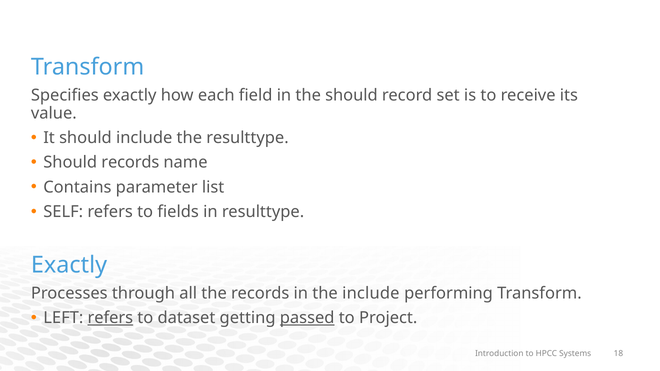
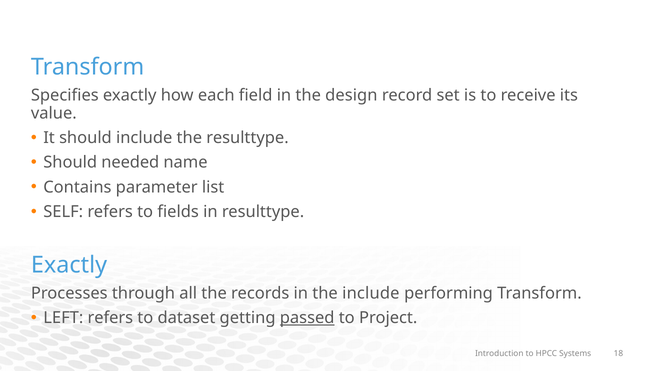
the should: should -> design
Should records: records -> needed
refers at (110, 318) underline: present -> none
